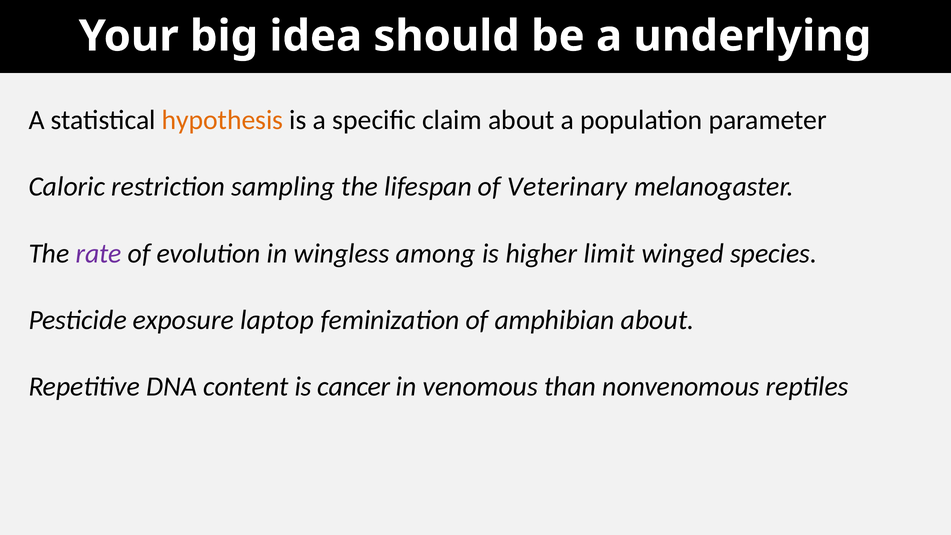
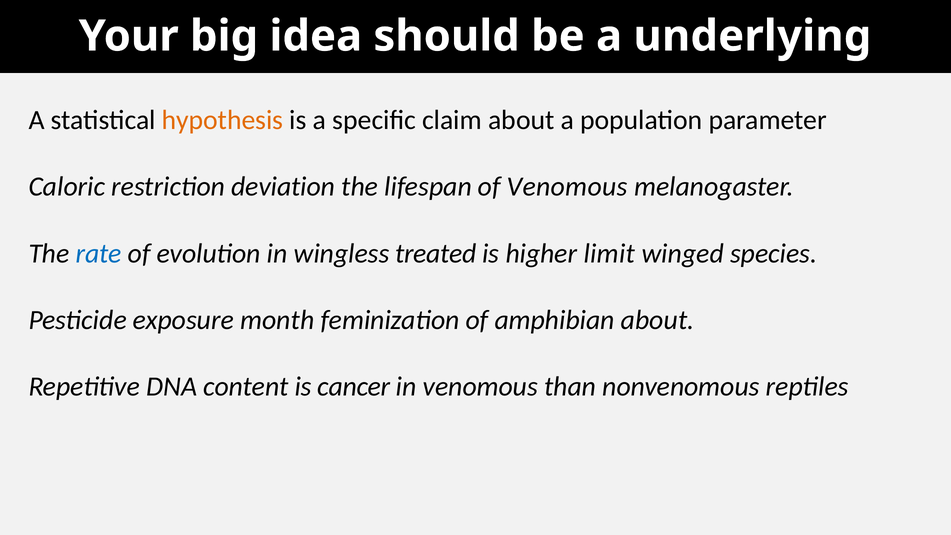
sampling: sampling -> deviation
of Veterinary: Veterinary -> Venomous
rate colour: purple -> blue
among: among -> treated
laptop: laptop -> month
